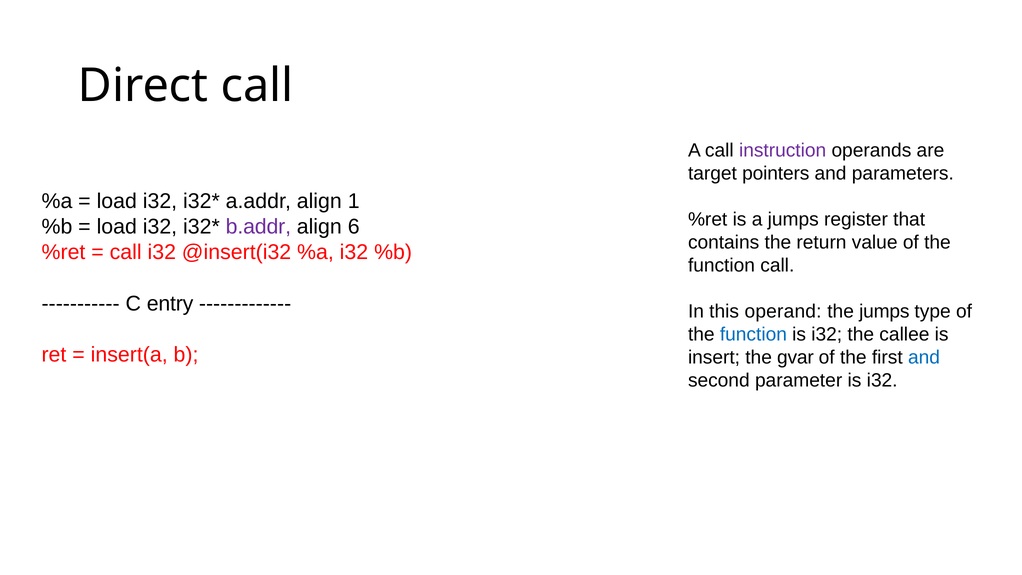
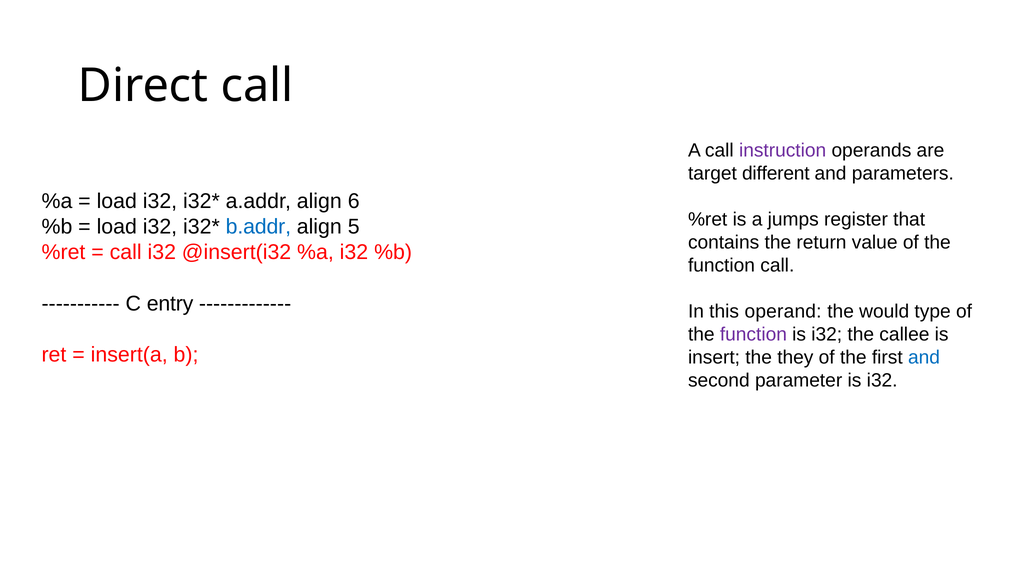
pointers: pointers -> different
1: 1 -> 6
b.addr colour: purple -> blue
6: 6 -> 5
the jumps: jumps -> would
function at (753, 334) colour: blue -> purple
gvar: gvar -> they
